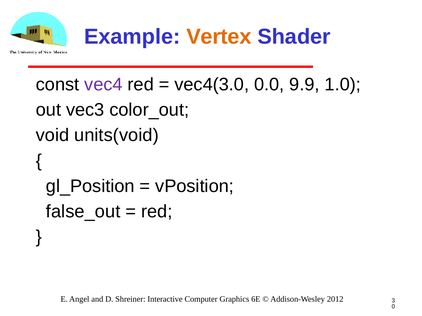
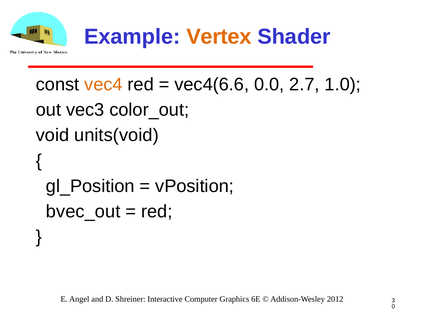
vec4 colour: purple -> orange
vec4(3.0: vec4(3.0 -> vec4(6.6
9.9: 9.9 -> 2.7
false_out: false_out -> bvec_out
